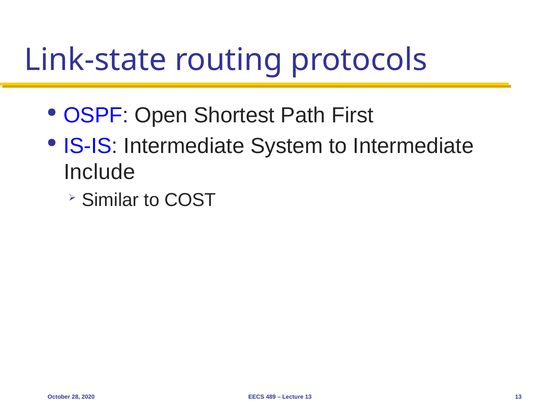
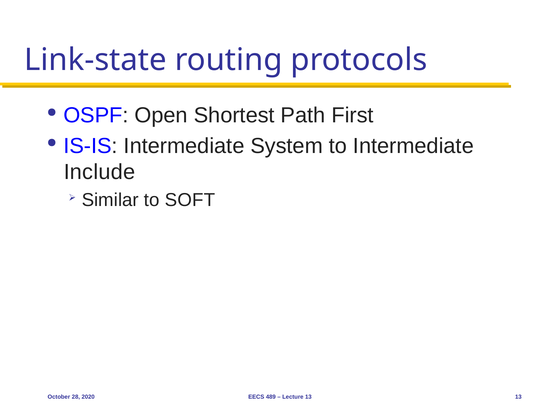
COST: COST -> SOFT
